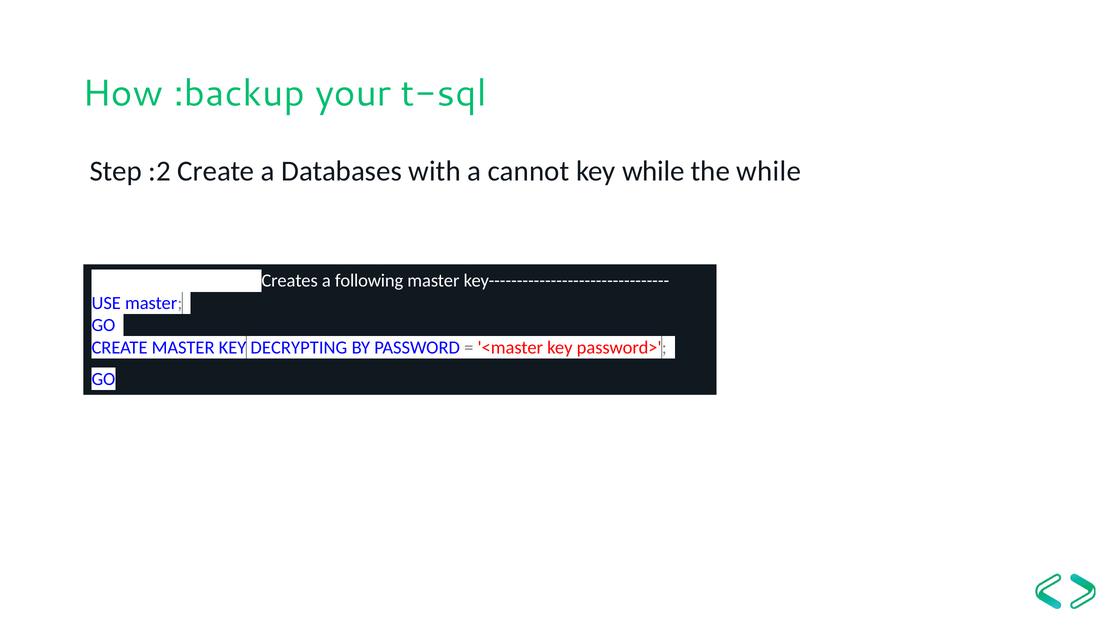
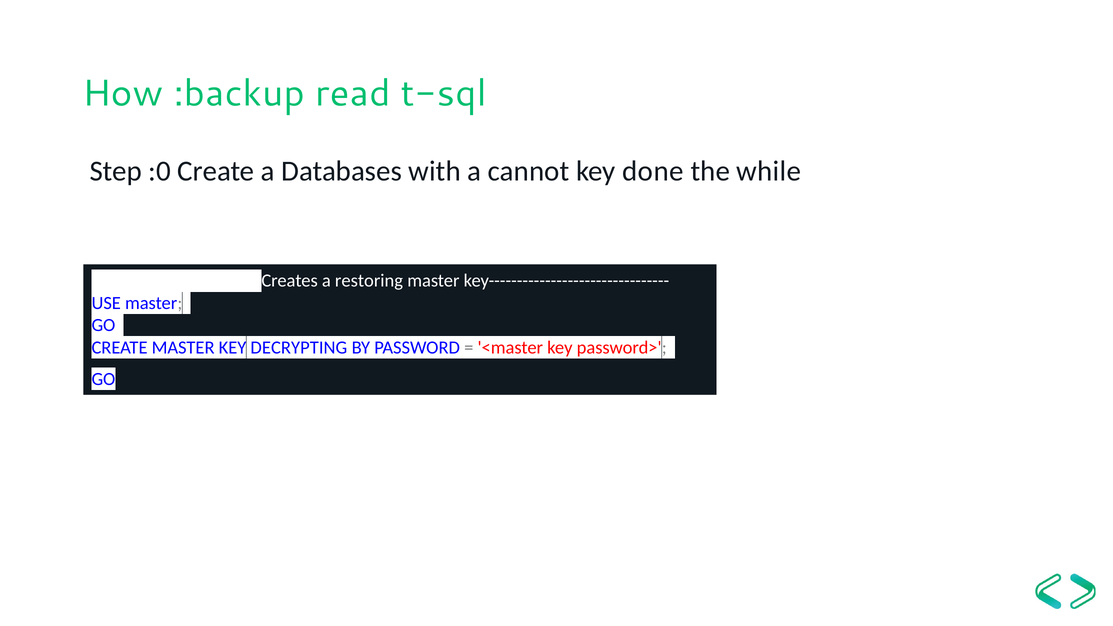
your: your -> read
:2: :2 -> :0
key while: while -> done
following: following -> restoring
